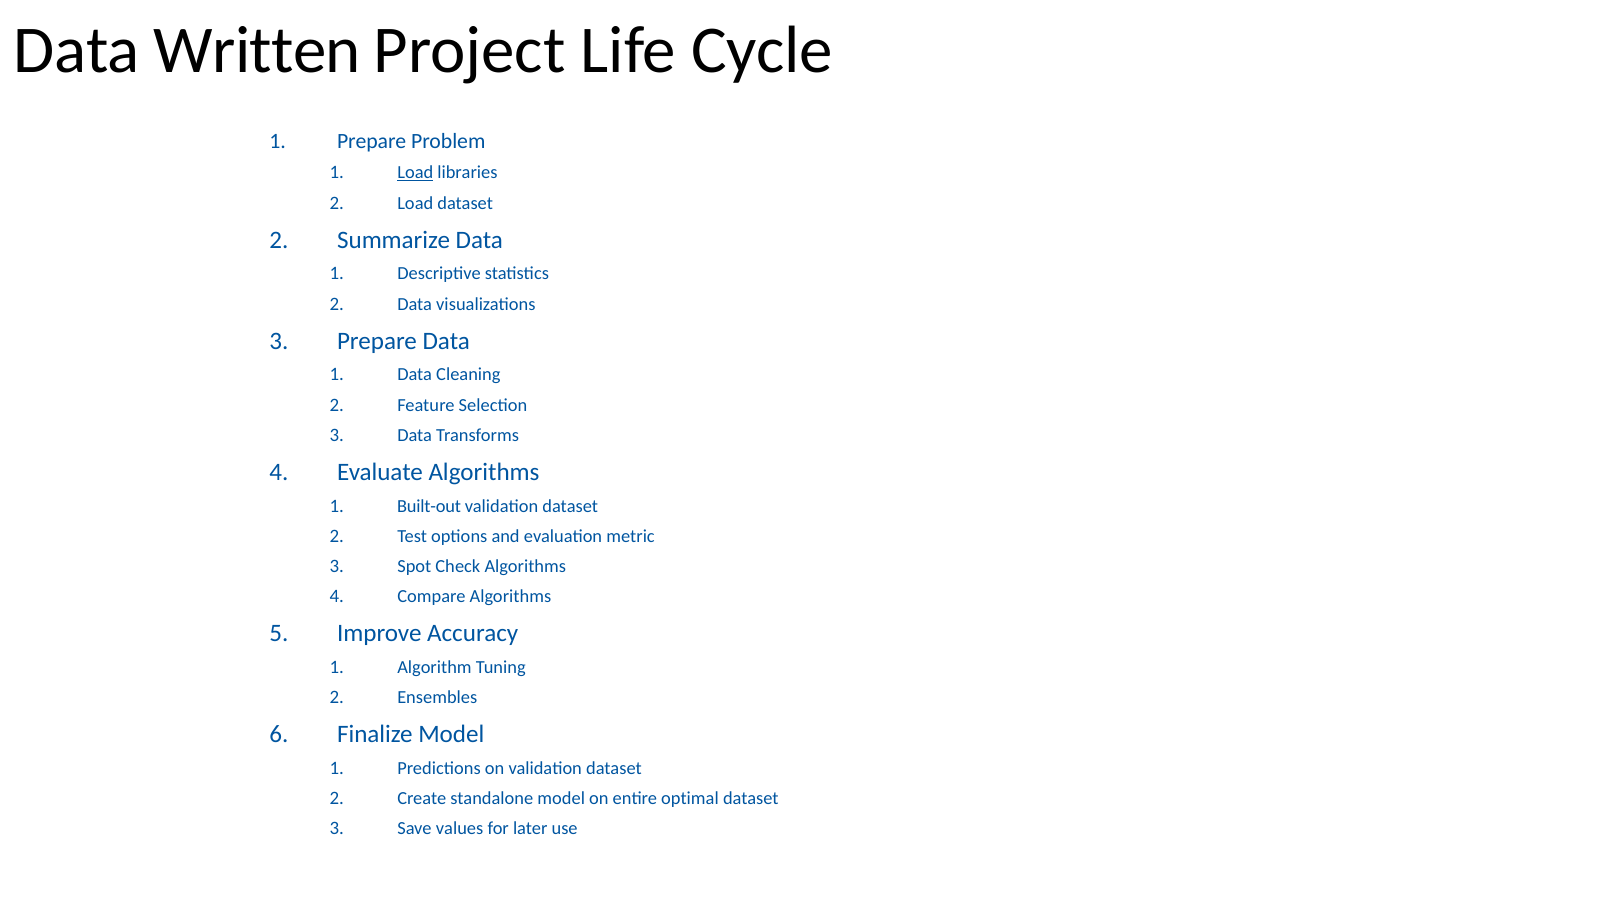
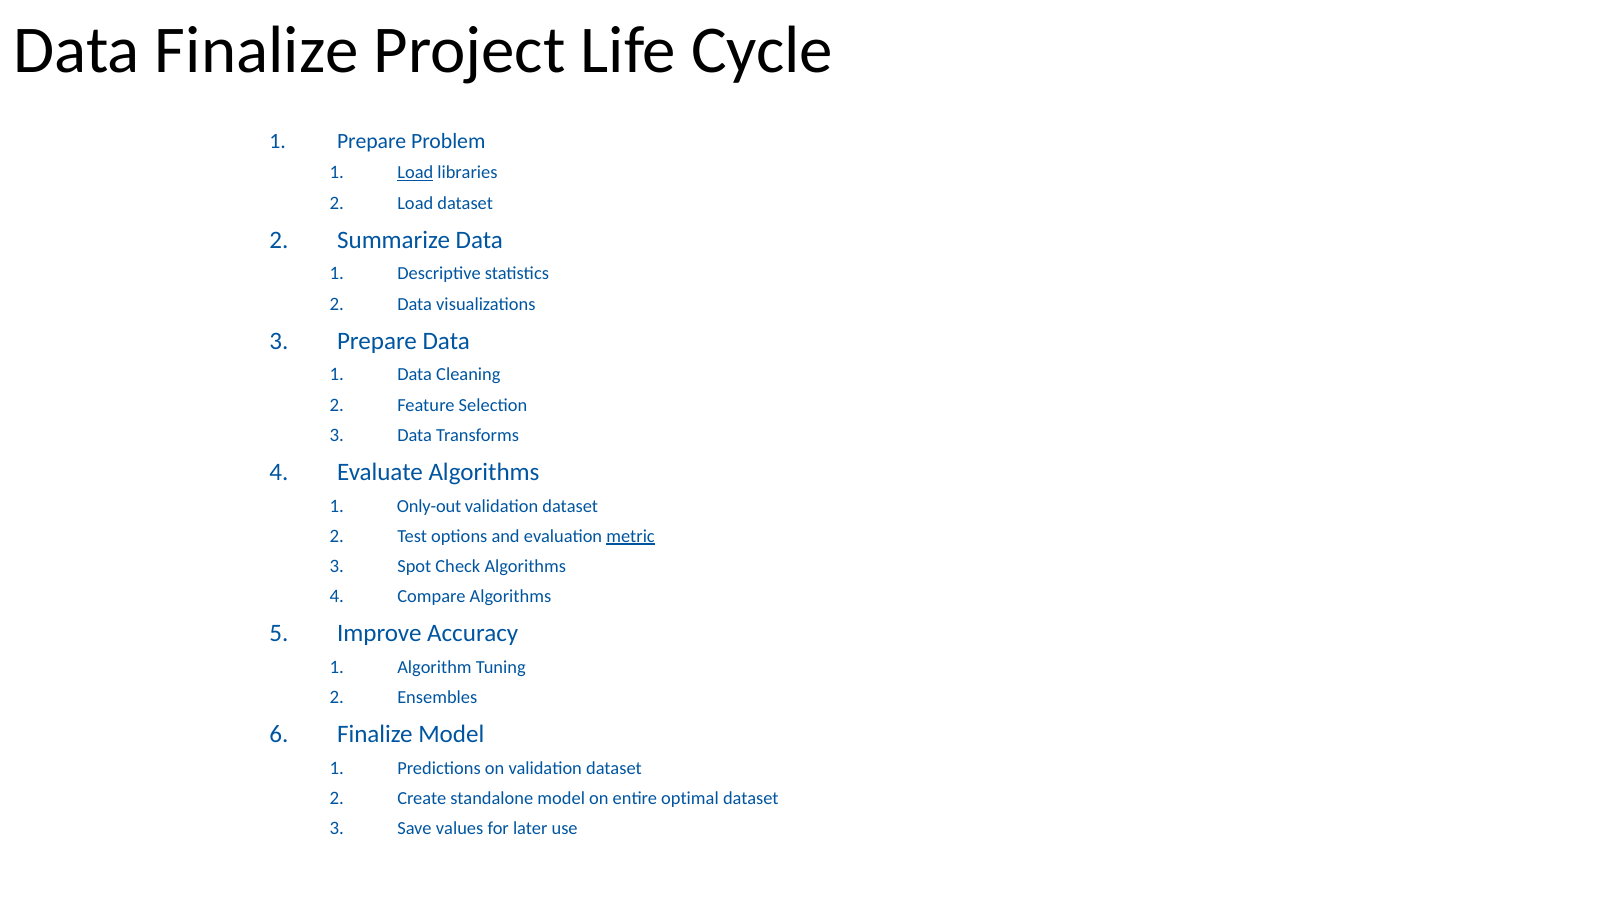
Data Written: Written -> Finalize
Built-out: Built-out -> Only-out
metric underline: none -> present
